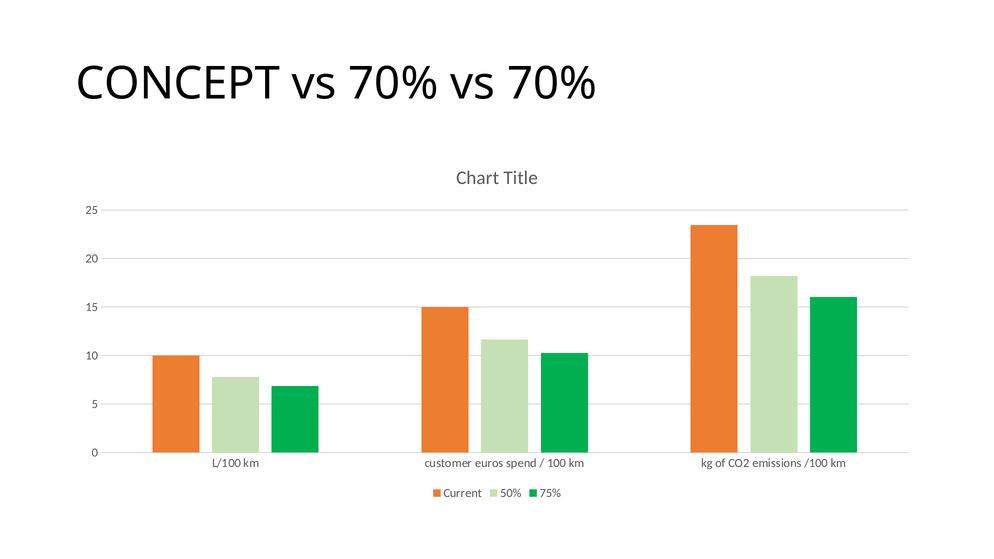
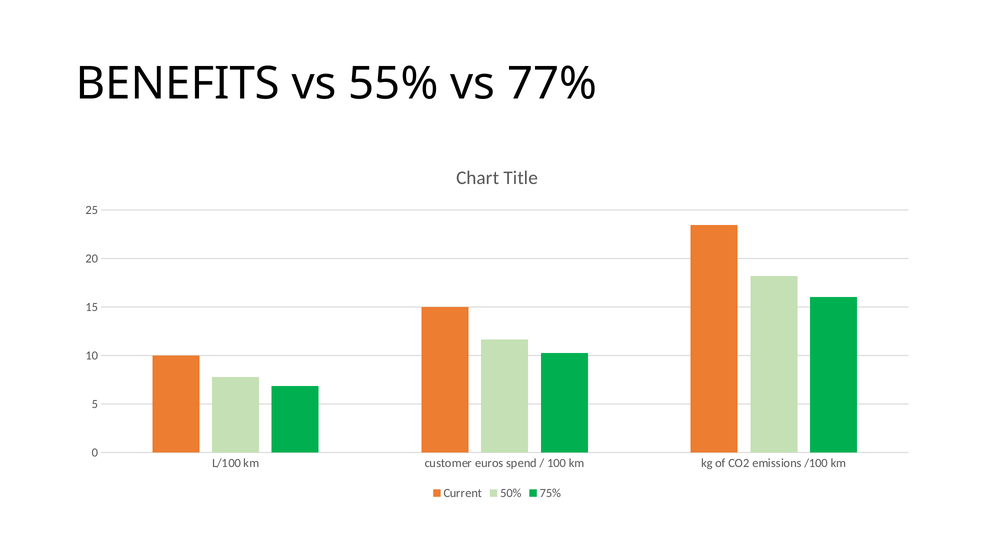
CONCEPT: CONCEPT -> BENEFITS
70% at (393, 83): 70% -> 55%
70% at (552, 83): 70% -> 77%
